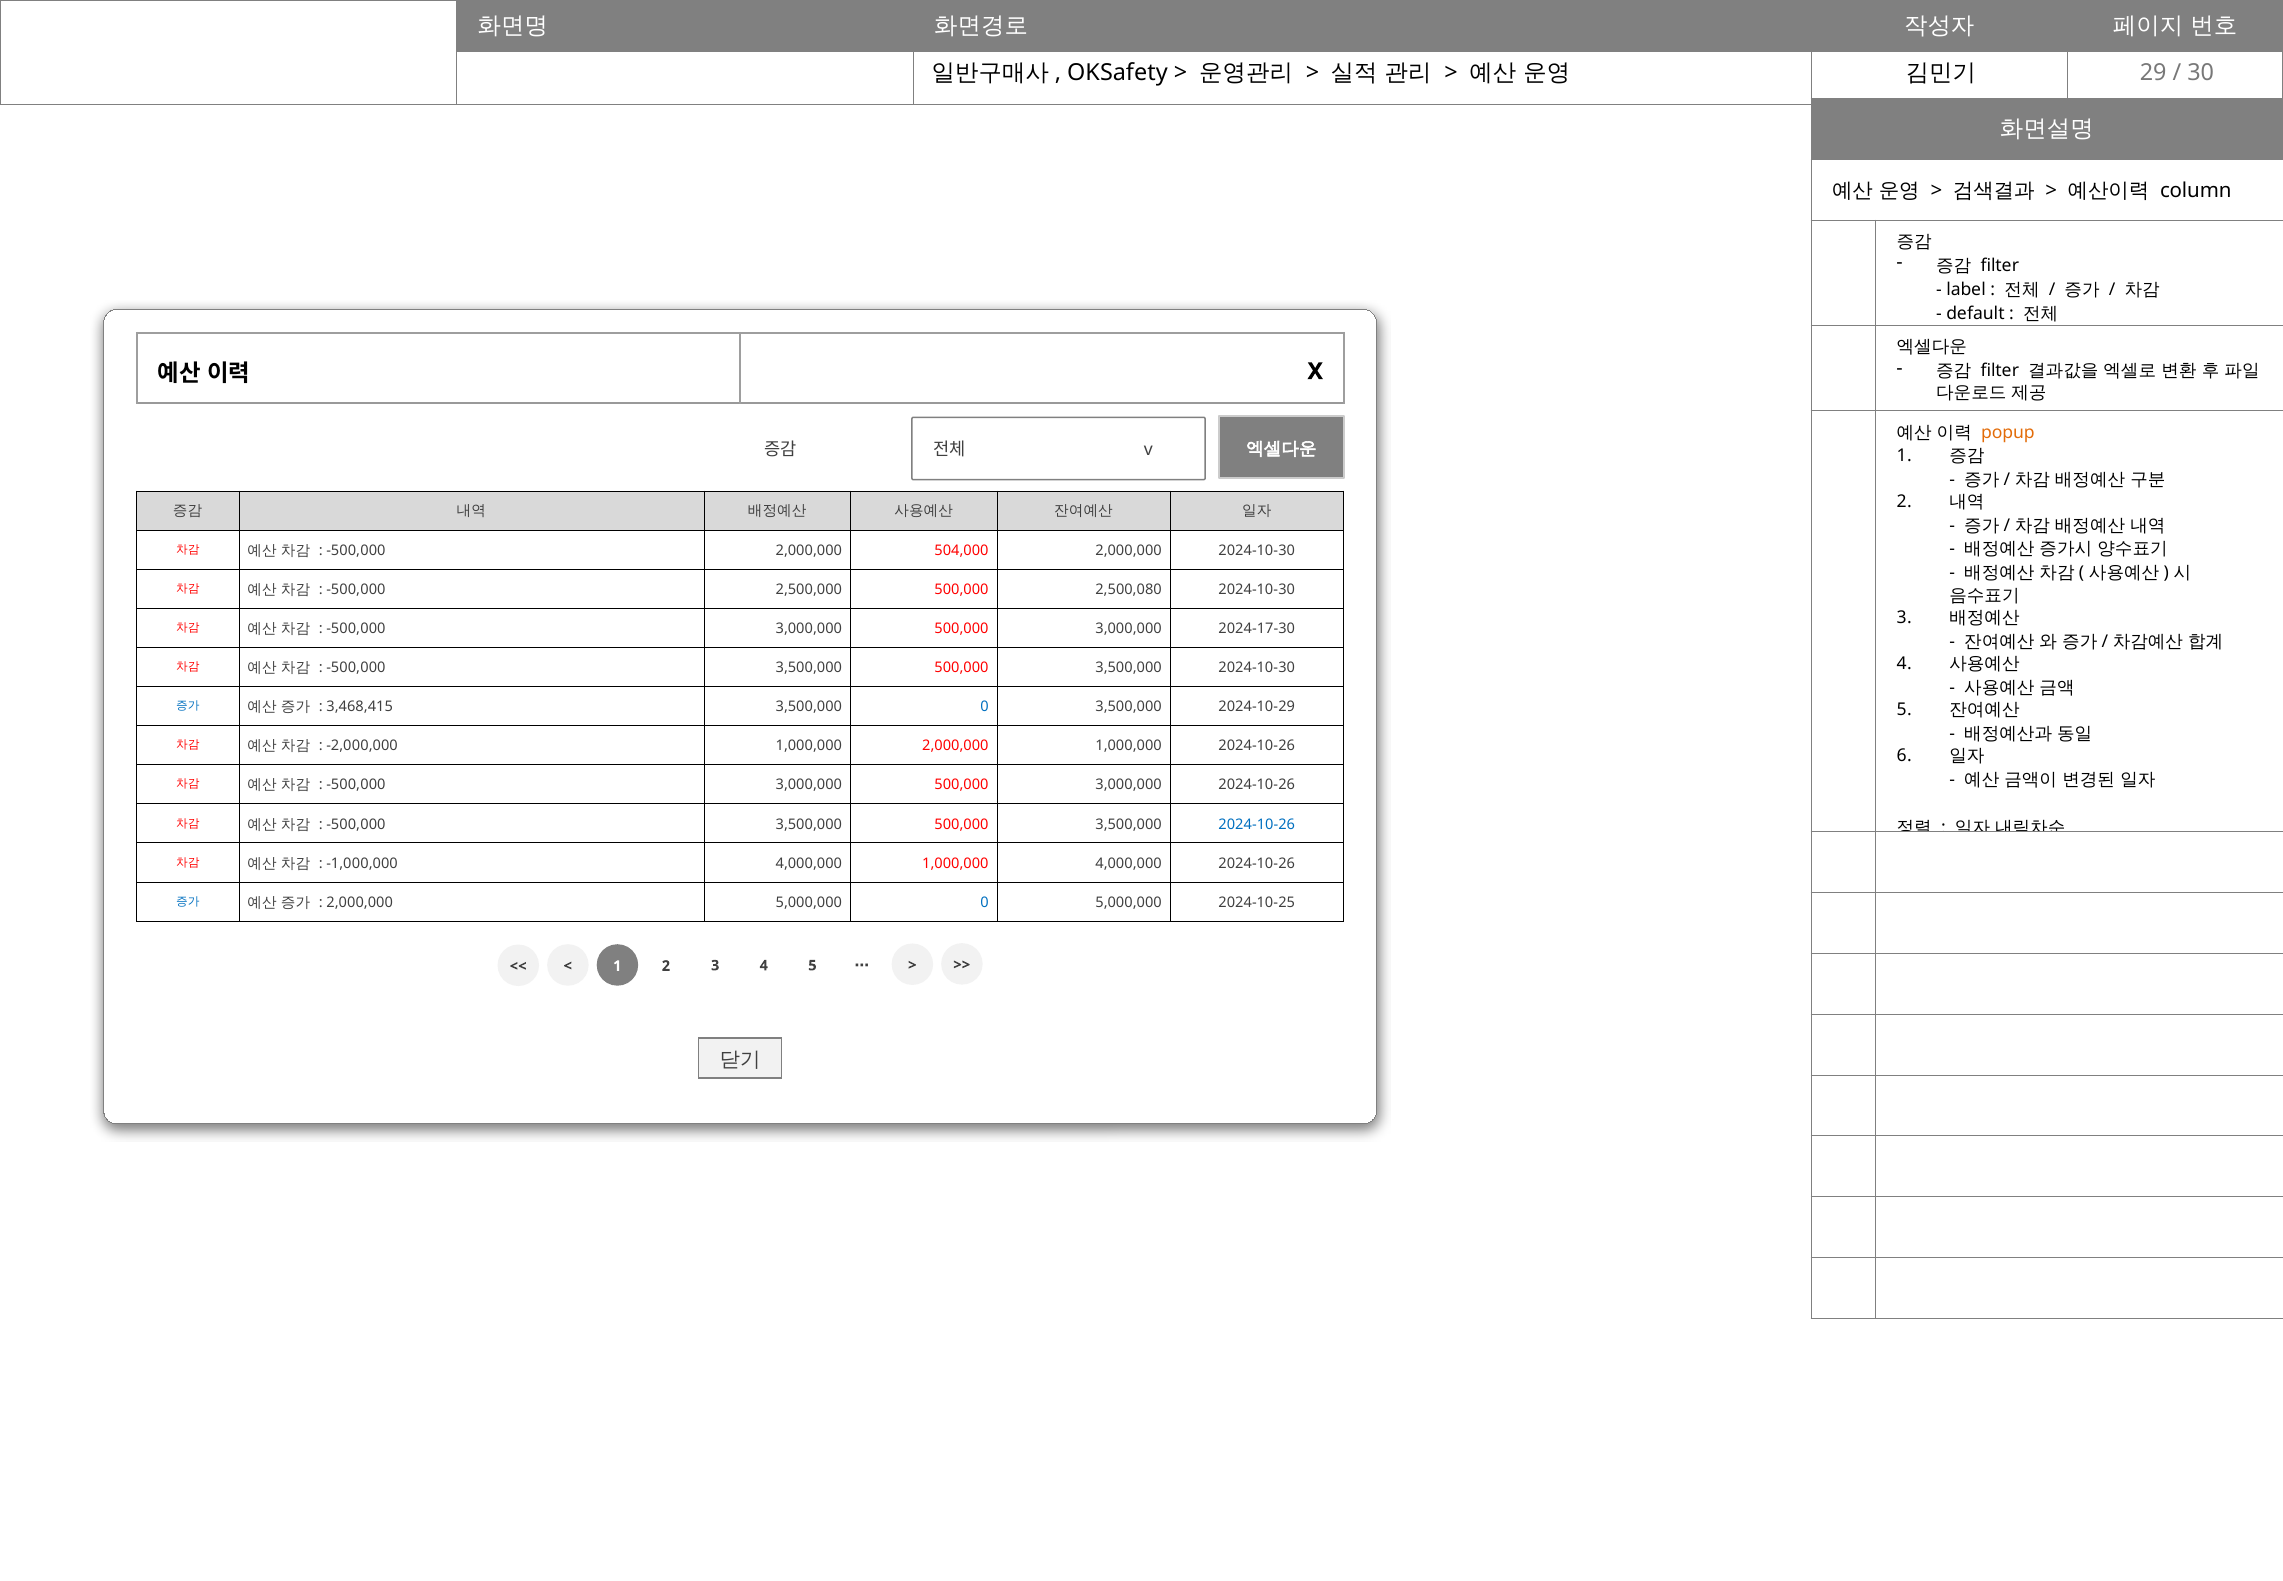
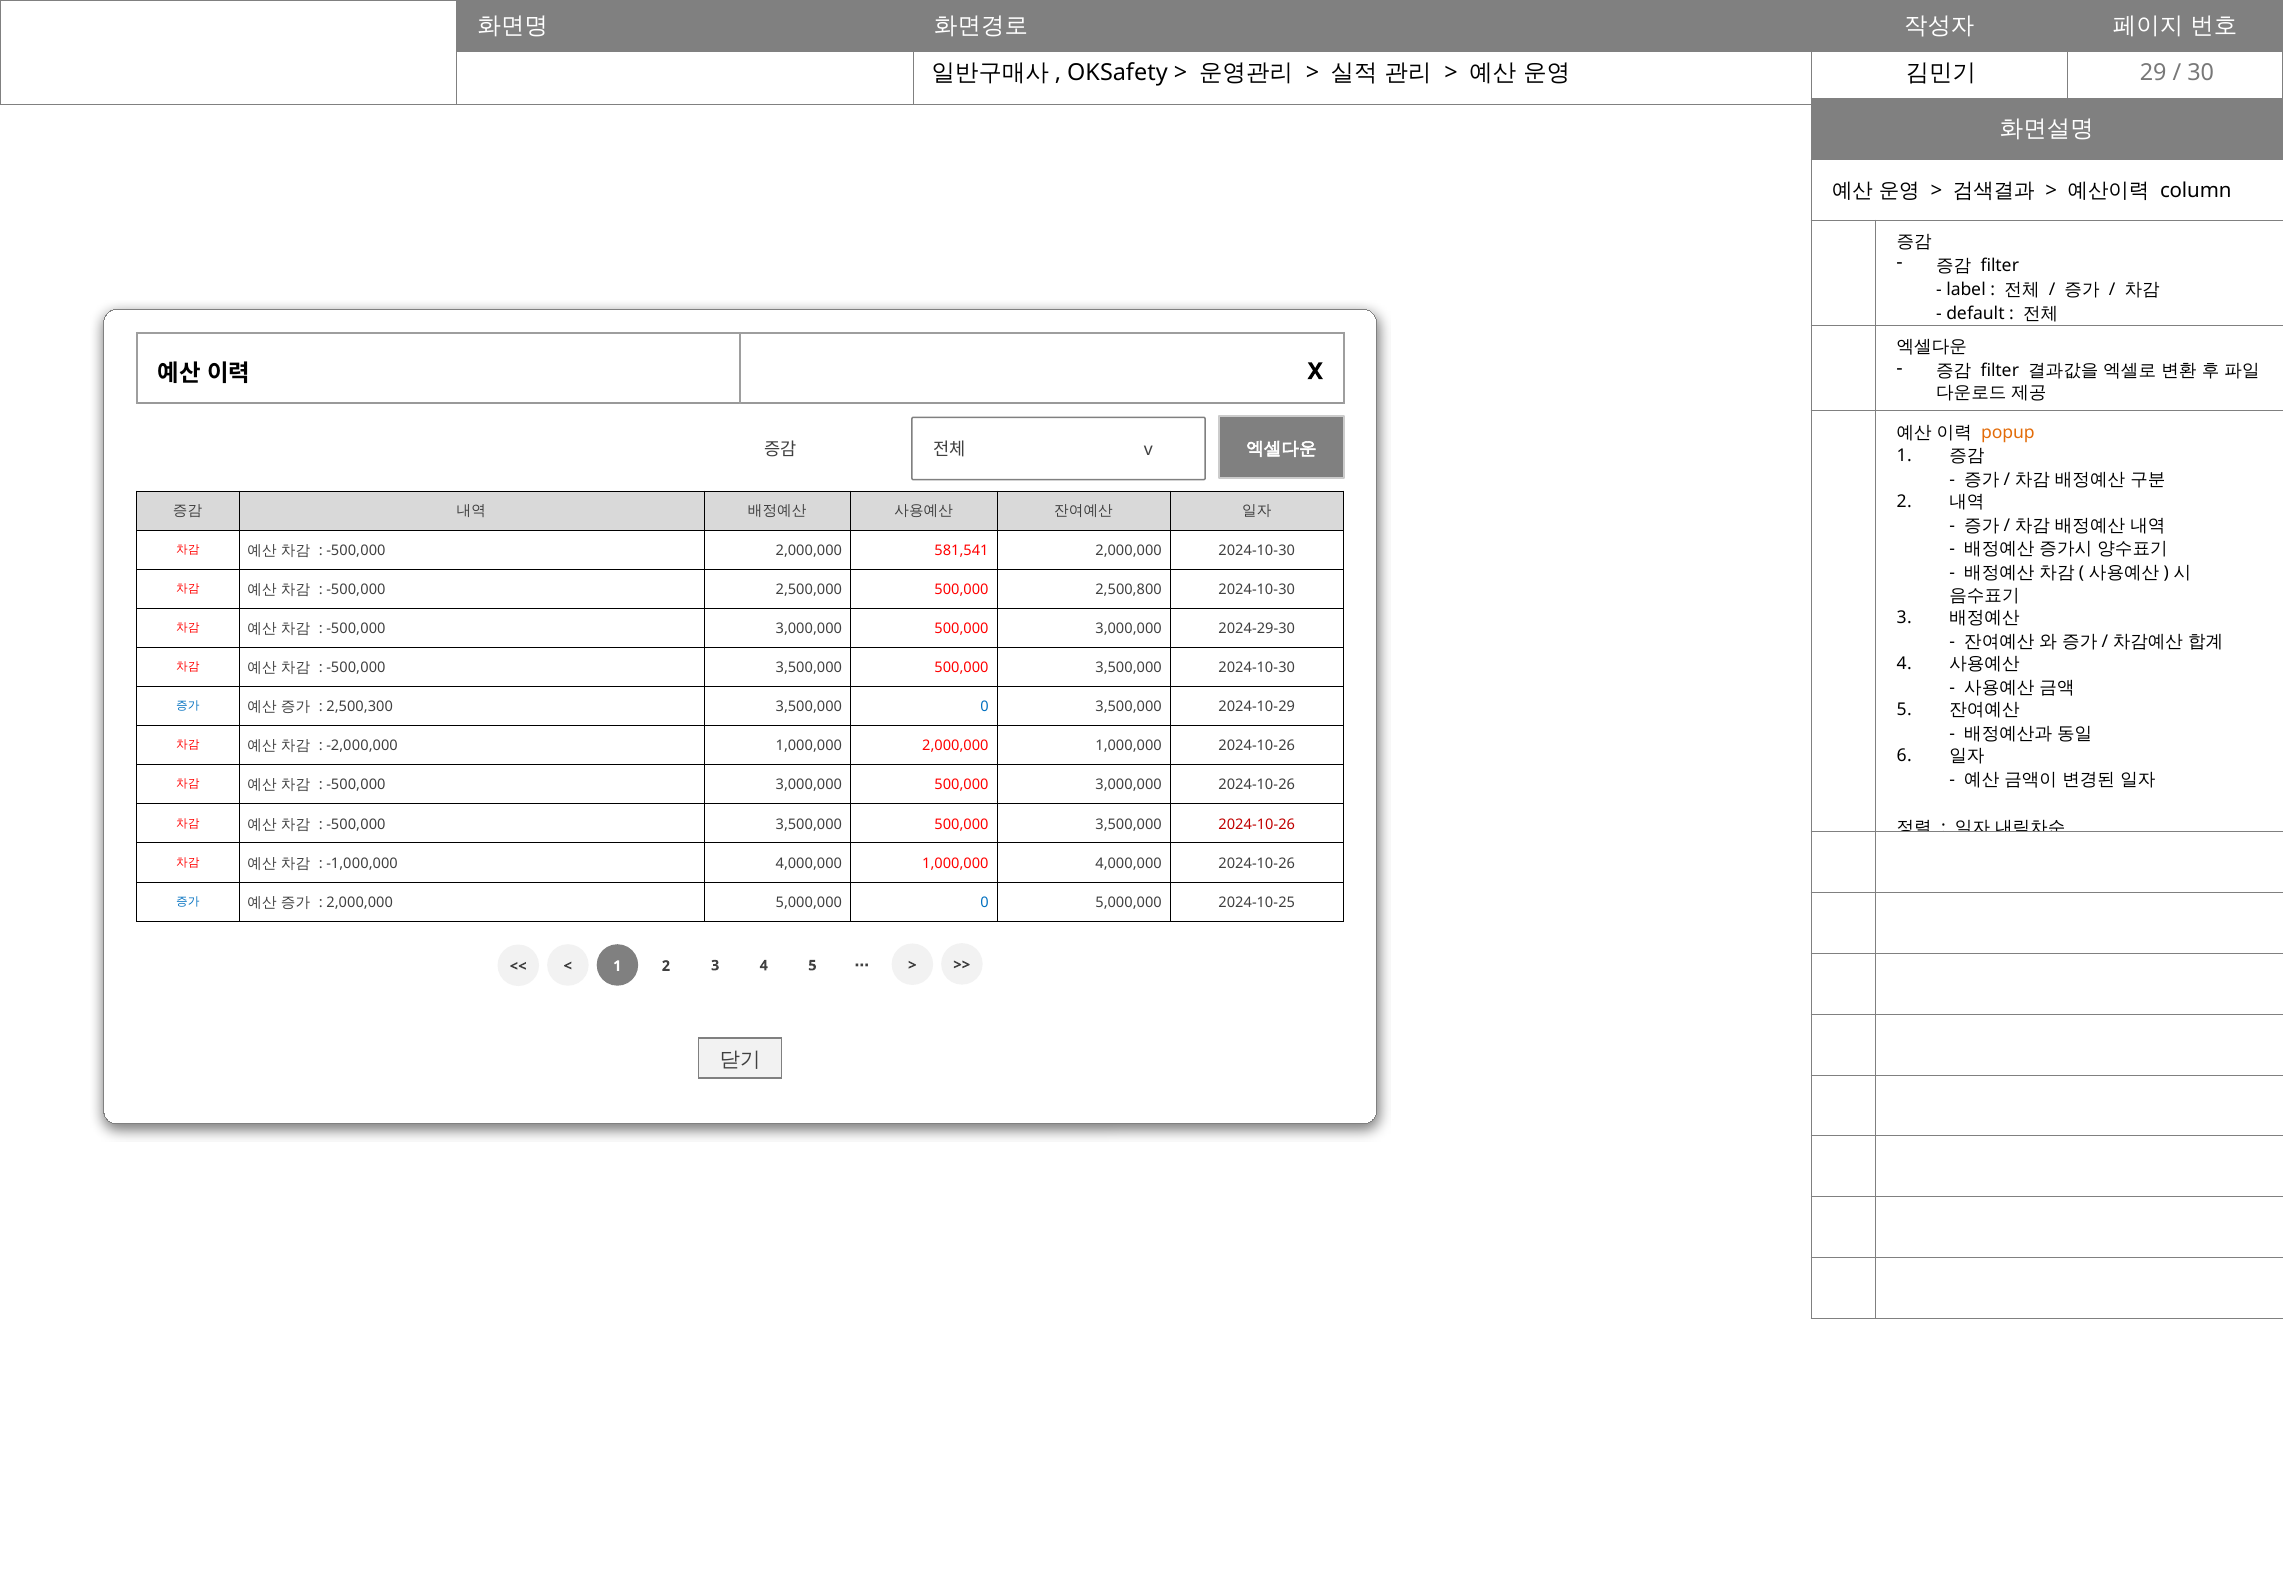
504,000: 504,000 -> 581,541
2,500,080: 2,500,080 -> 2,500,800
2024-17-30: 2024-17-30 -> 2024-29-30
3,468,415: 3,468,415 -> 2,500,300
2024-10-26 at (1257, 824) colour: blue -> red
